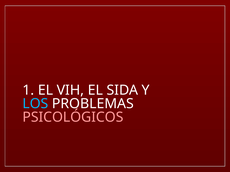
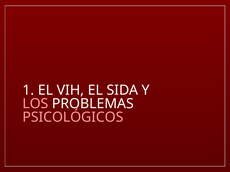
LOS colour: light blue -> pink
